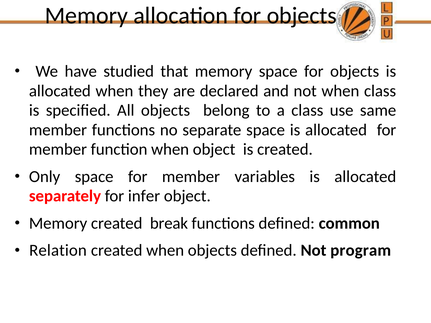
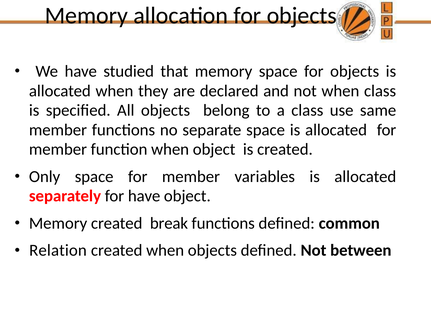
for infer: infer -> have
program: program -> between
